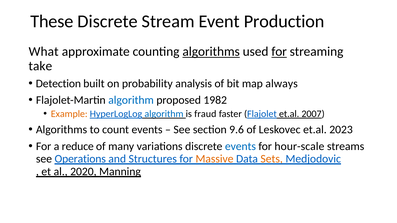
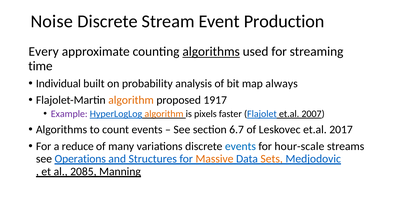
These: These -> Noise
What: What -> Every
for at (279, 52) underline: present -> none
take: take -> time
Detection: Detection -> Individual
algorithm at (131, 100) colour: blue -> orange
1982: 1982 -> 1917
Example colour: orange -> purple
algorithm at (164, 114) colour: blue -> orange
fraud: fraud -> pixels
9.6: 9.6 -> 6.7
2023: 2023 -> 2017
2020: 2020 -> 2085
